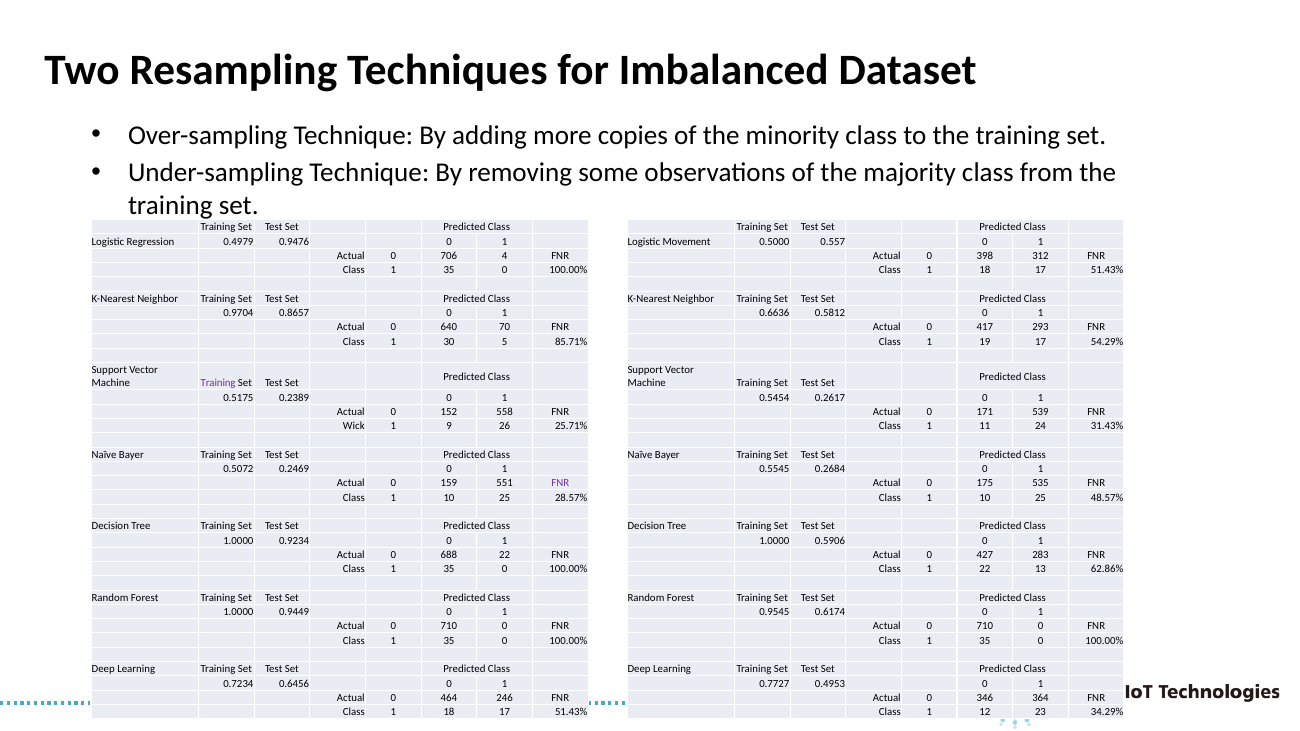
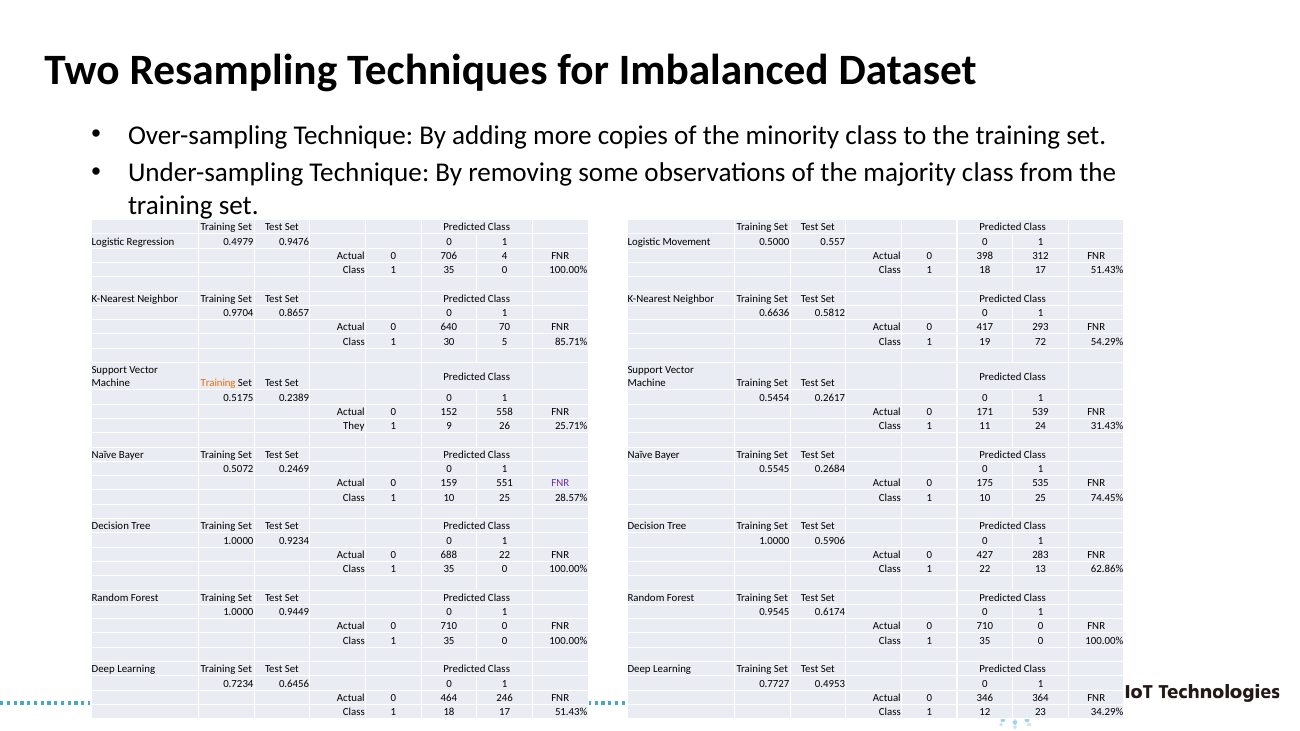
19 17: 17 -> 72
Training at (218, 384) colour: purple -> orange
Wick: Wick -> They
48.57%: 48.57% -> 74.45%
